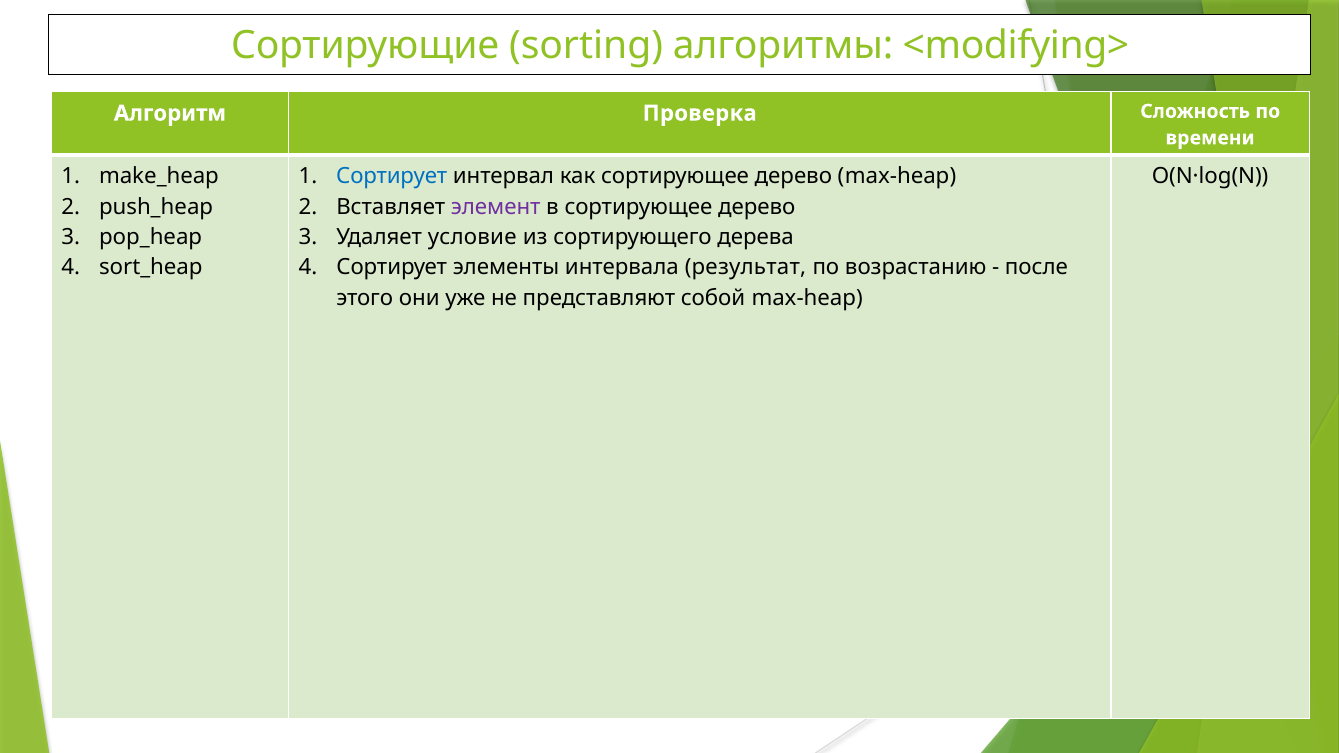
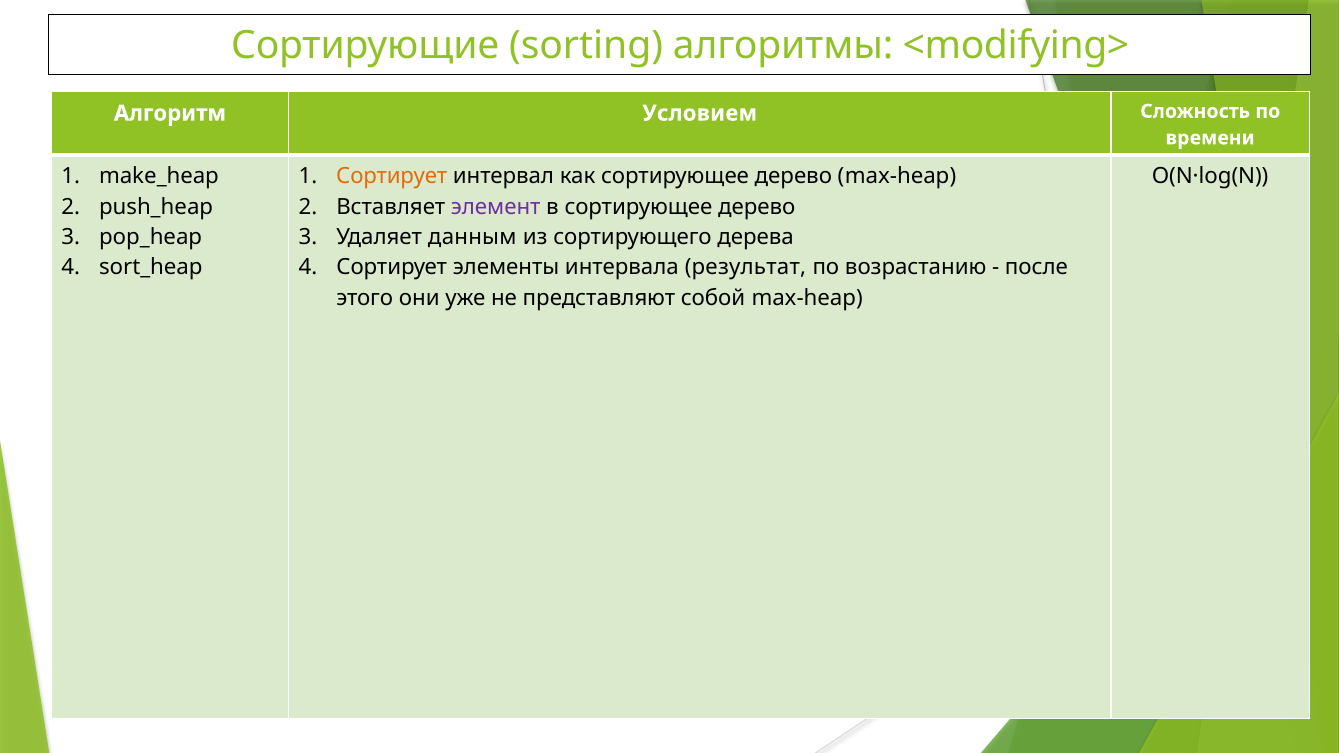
Проверка: Проверка -> Условием
Сортирует at (392, 177) colour: blue -> orange
условие: условие -> данным
